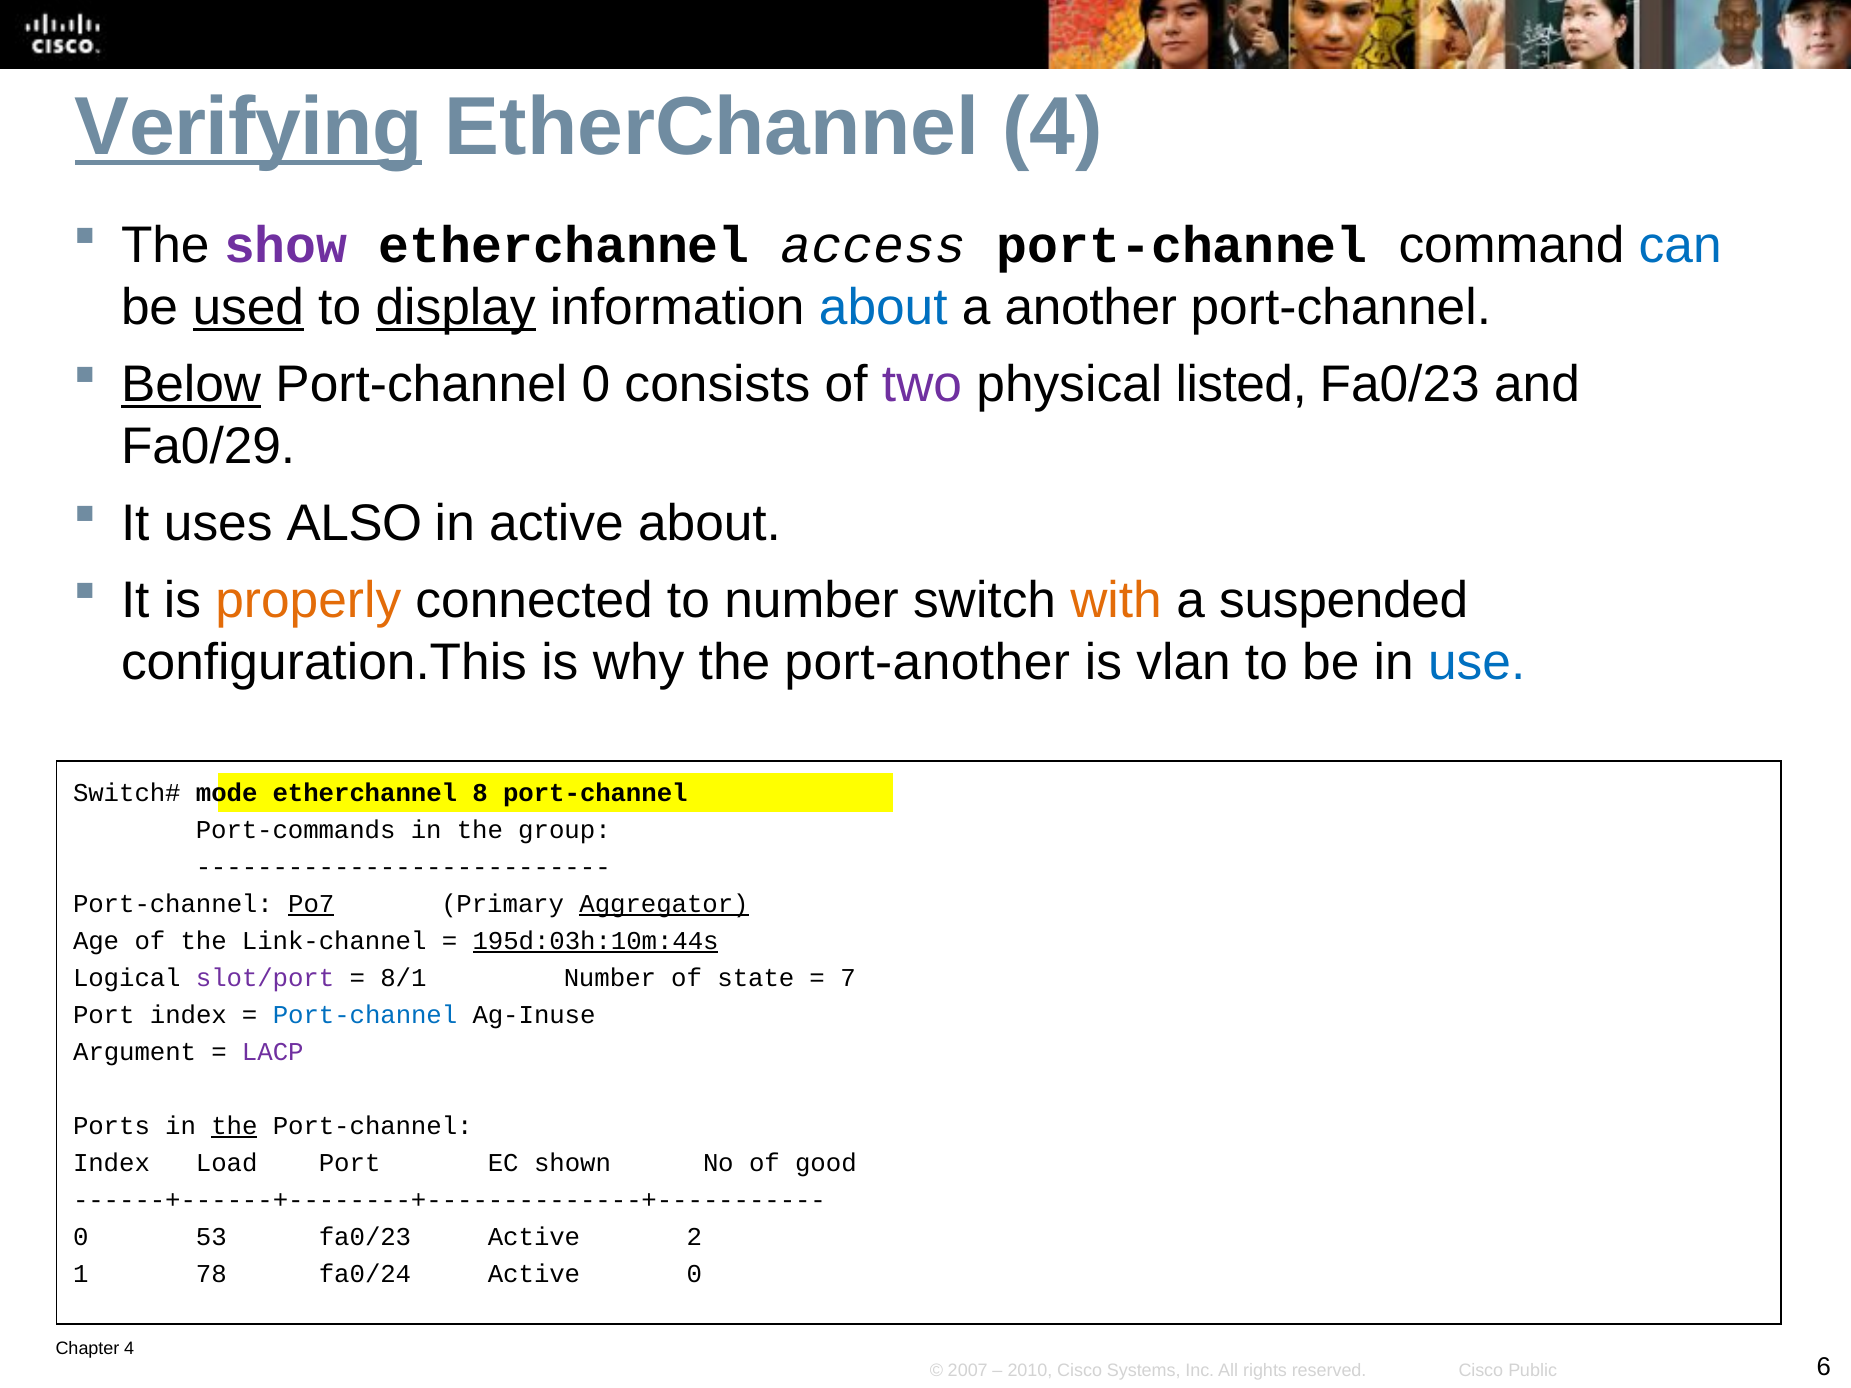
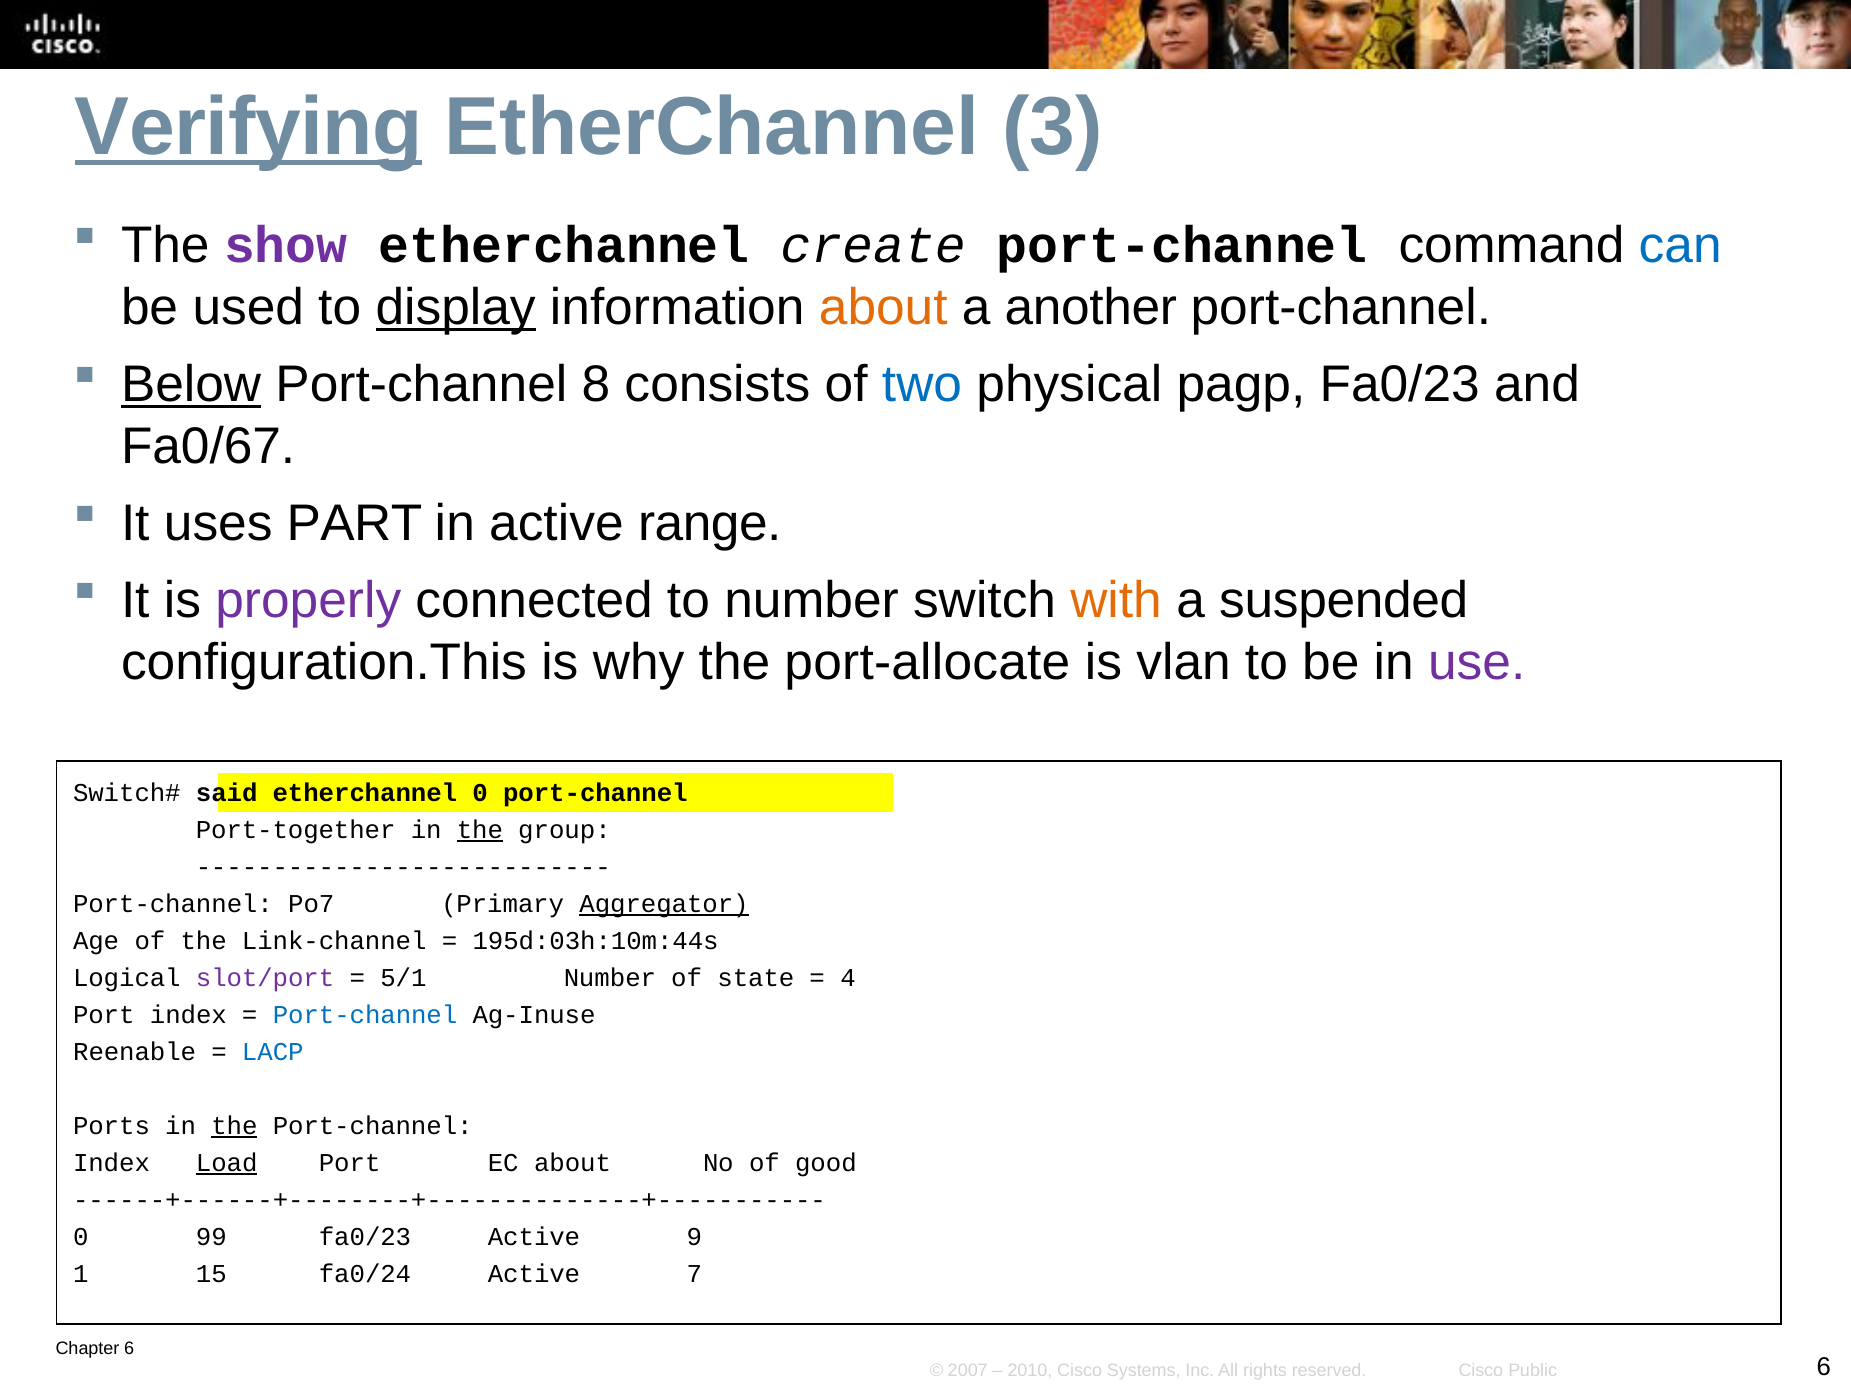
EtherChannel 4: 4 -> 3
access: access -> create
used underline: present -> none
about at (883, 308) colour: blue -> orange
Port-channel 0: 0 -> 8
two colour: purple -> blue
listed: listed -> pagp
Fa0/29: Fa0/29 -> Fa0/67
ALSO: ALSO -> PART
active about: about -> range
properly colour: orange -> purple
port-another: port-another -> port-allocate
use colour: blue -> purple
mode: mode -> said
etherchannel 8: 8 -> 0
Port-commands: Port-commands -> Port-together
the at (480, 830) underline: none -> present
Po7 underline: present -> none
195d:03h:10m:44s underline: present -> none
8/1: 8/1 -> 5/1
7: 7 -> 4
Argument: Argument -> Reenable
LACP colour: purple -> blue
Load underline: none -> present
EC shown: shown -> about
53: 53 -> 99
2: 2 -> 9
78: 78 -> 15
Active 0: 0 -> 7
4 at (129, 1349): 4 -> 6
